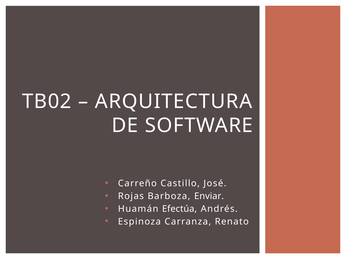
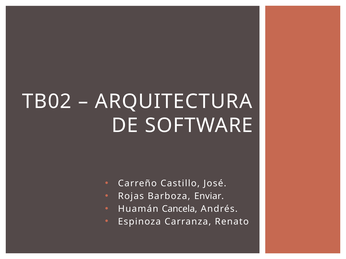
Efectúa: Efectúa -> Cancela
